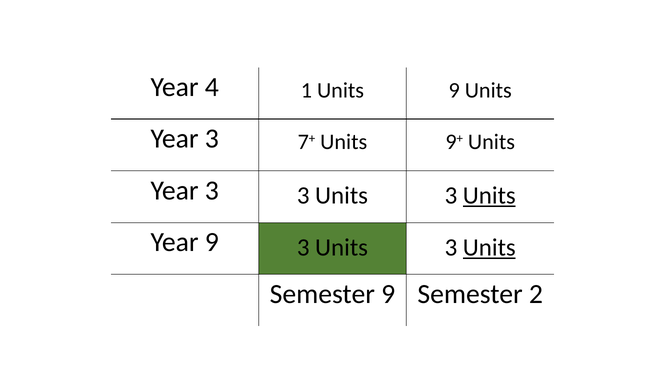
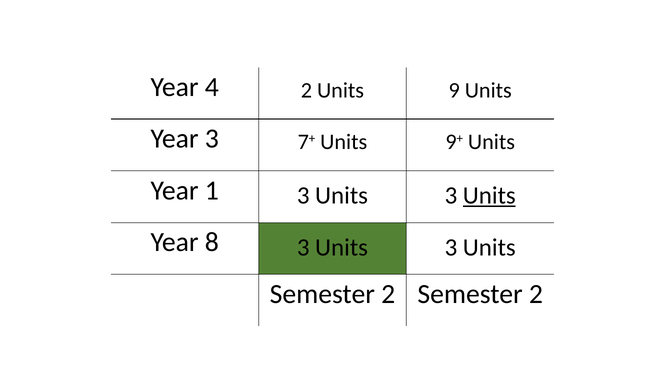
4 1: 1 -> 2
3 at (212, 191): 3 -> 1
Year 9: 9 -> 8
Units at (489, 247) underline: present -> none
9 at (388, 294): 9 -> 2
